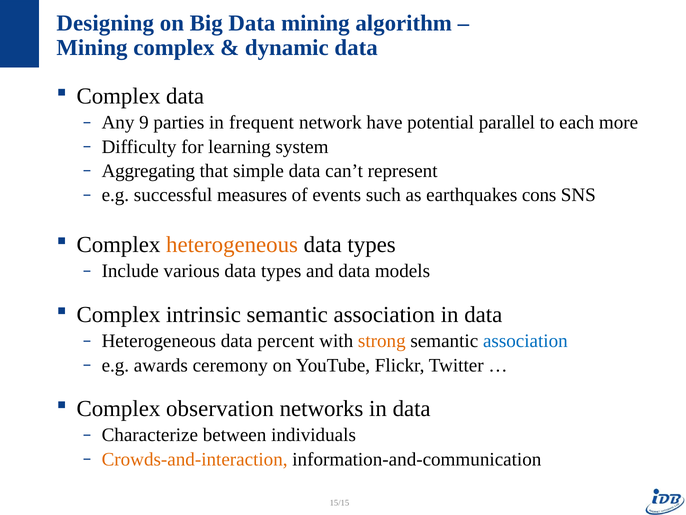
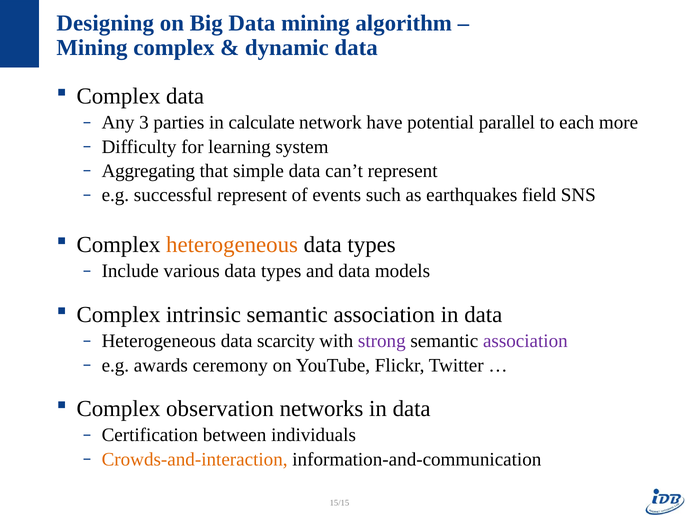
9: 9 -> 3
frequent: frequent -> calculate
successful measures: measures -> represent
cons: cons -> field
percent: percent -> scarcity
strong colour: orange -> purple
association at (525, 341) colour: blue -> purple
Characterize: Characterize -> Certification
